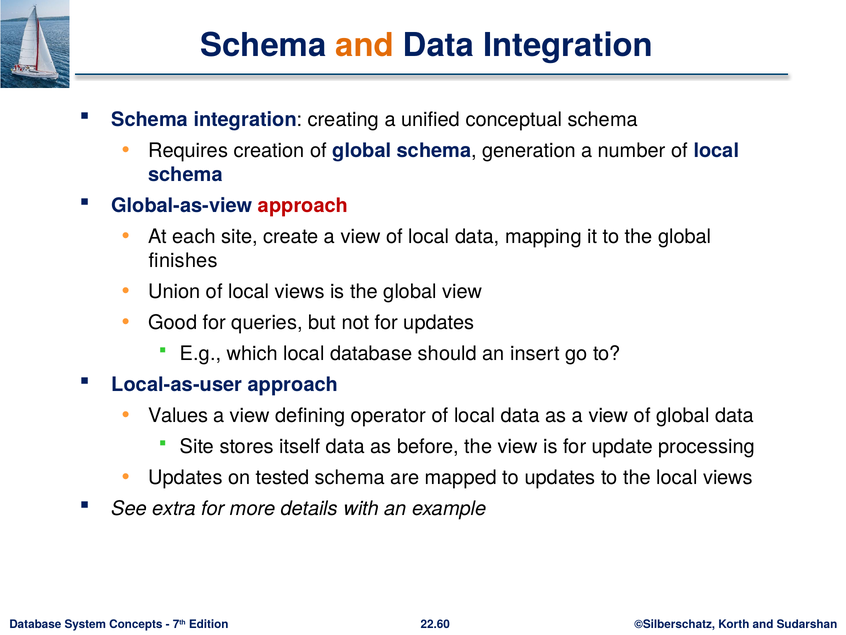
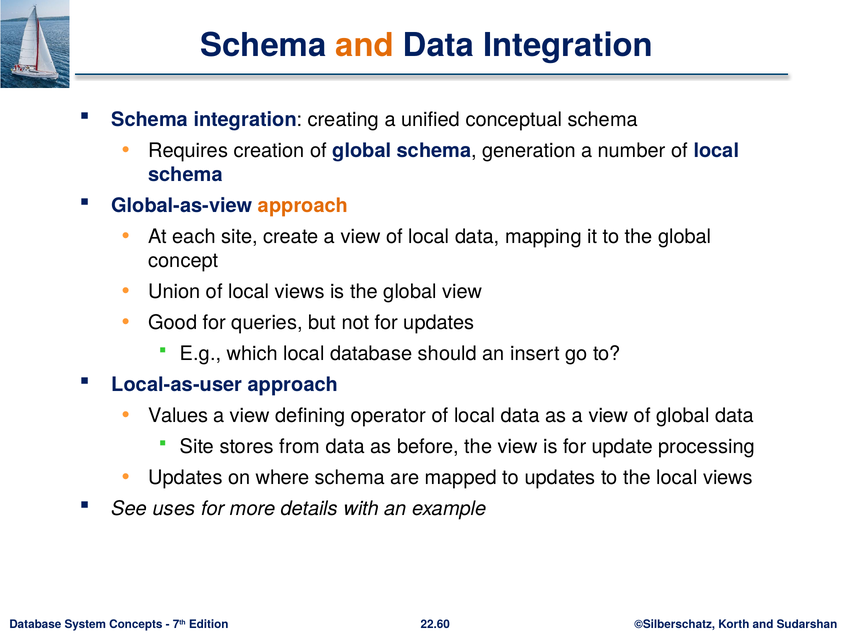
approach at (303, 206) colour: red -> orange
finishes: finishes -> concept
itself: itself -> from
tested: tested -> where
extra: extra -> uses
